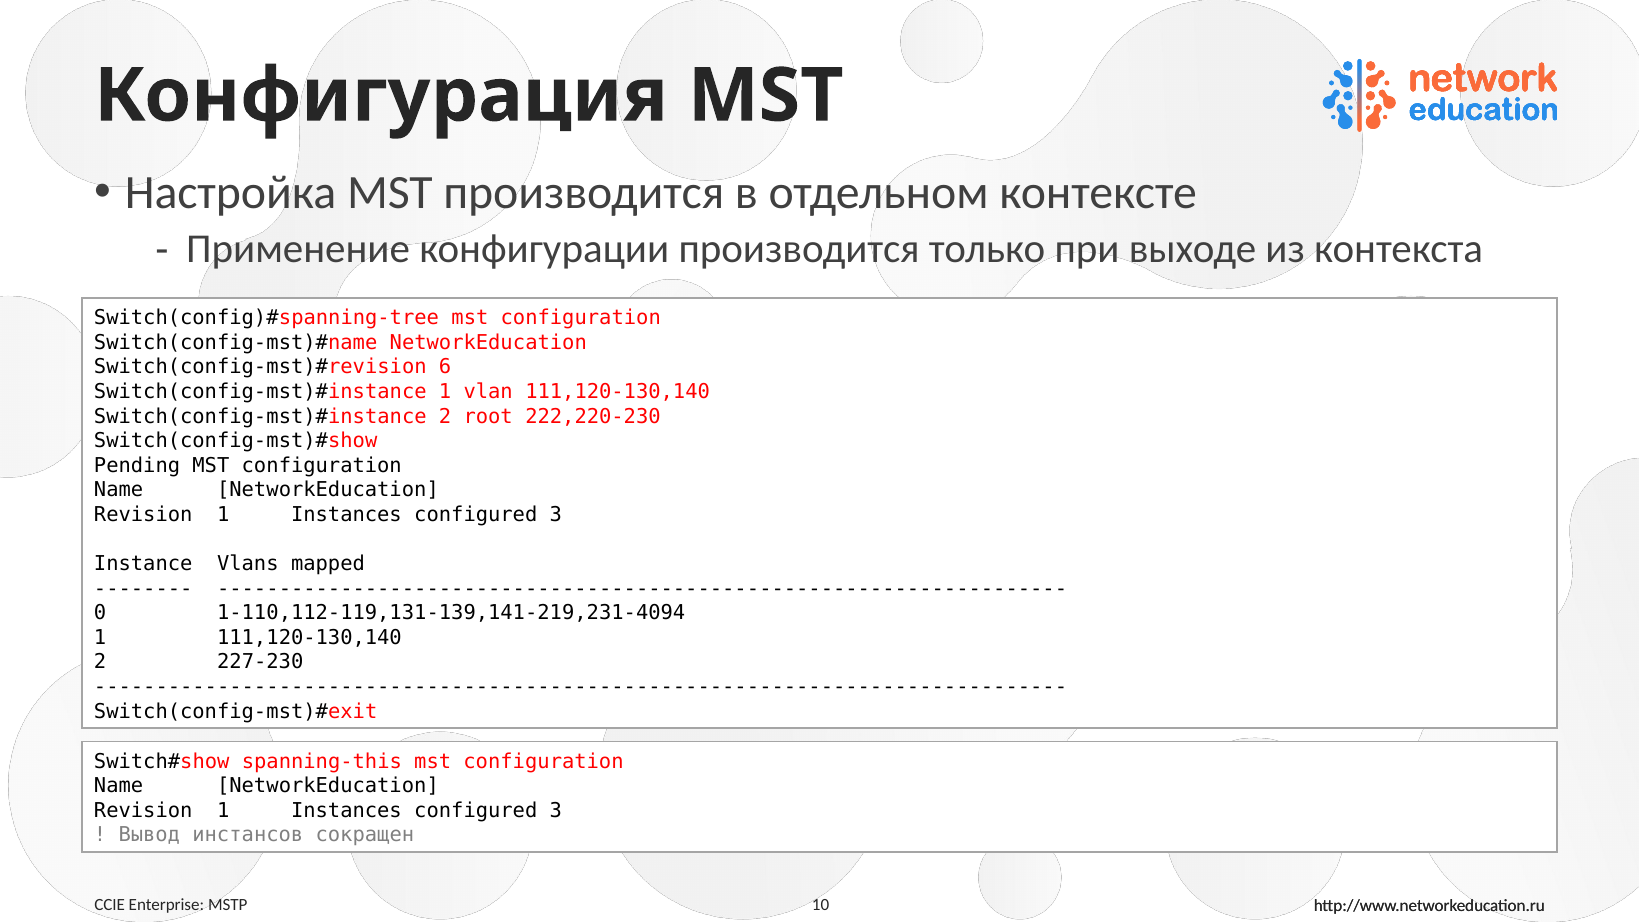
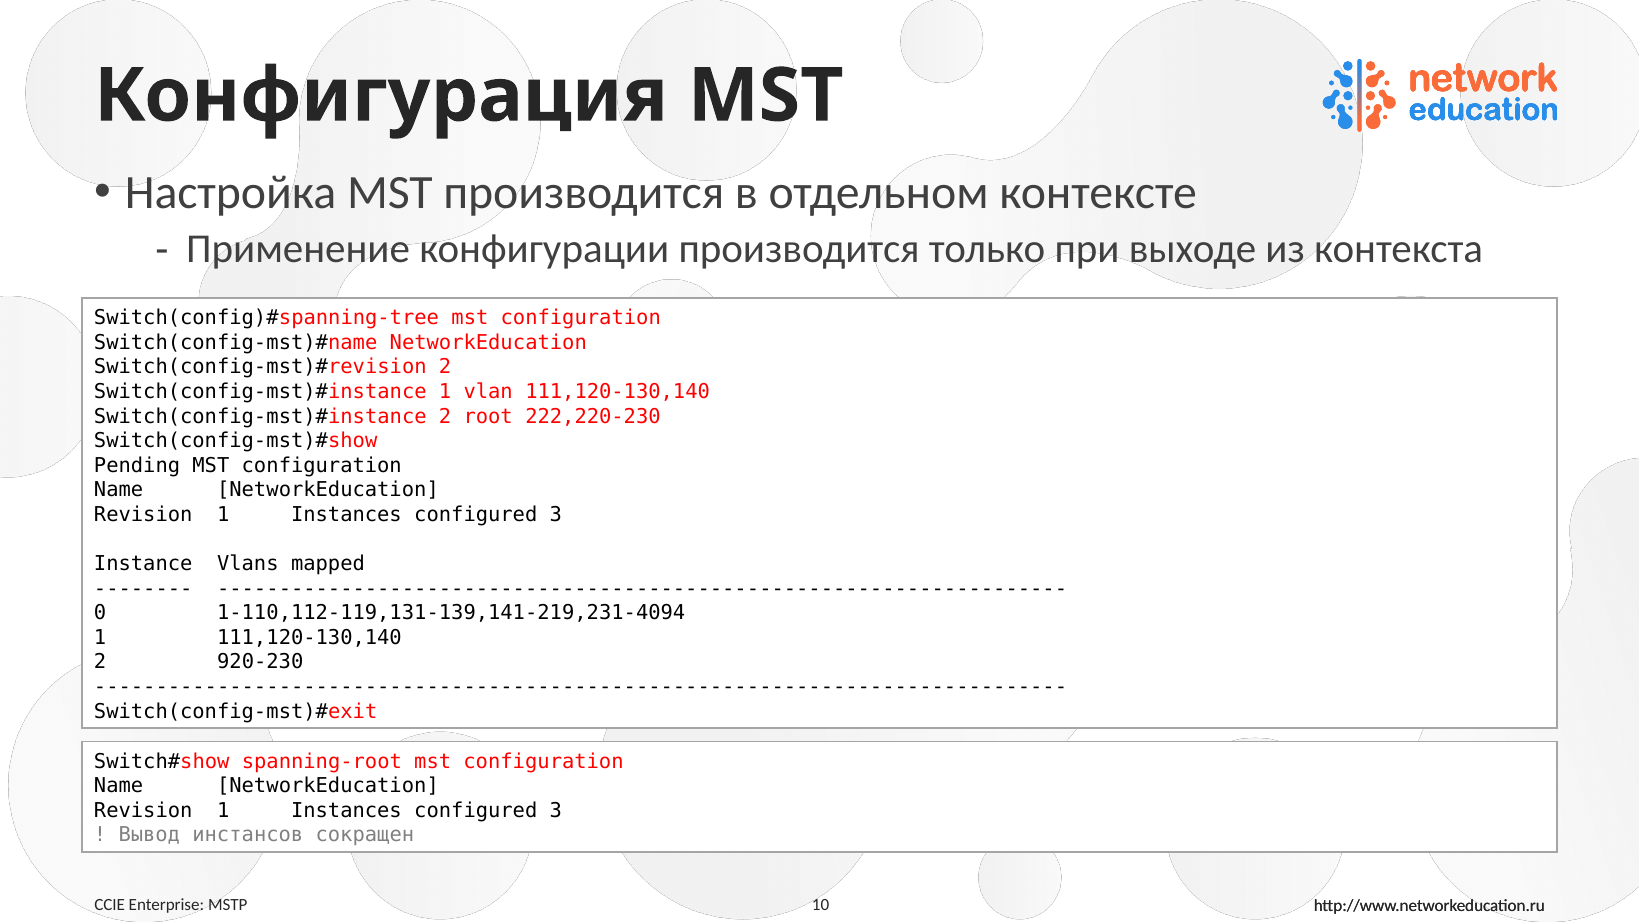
6 at (445, 367): 6 -> 2
227-230: 227-230 -> 920-230
spanning-this: spanning-this -> spanning-root
